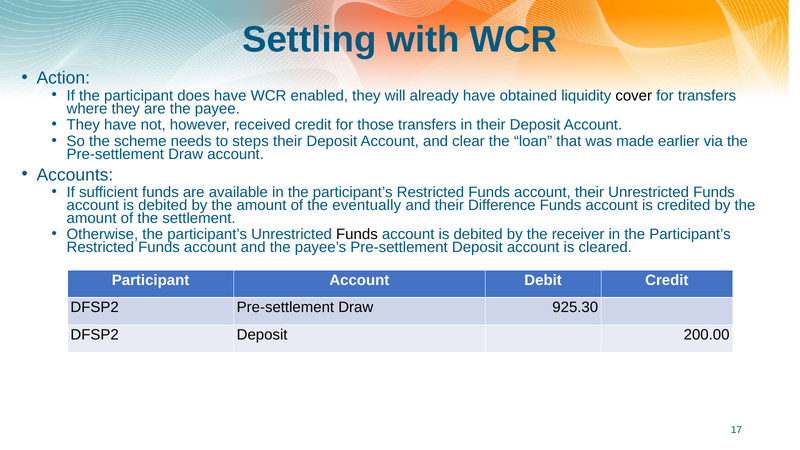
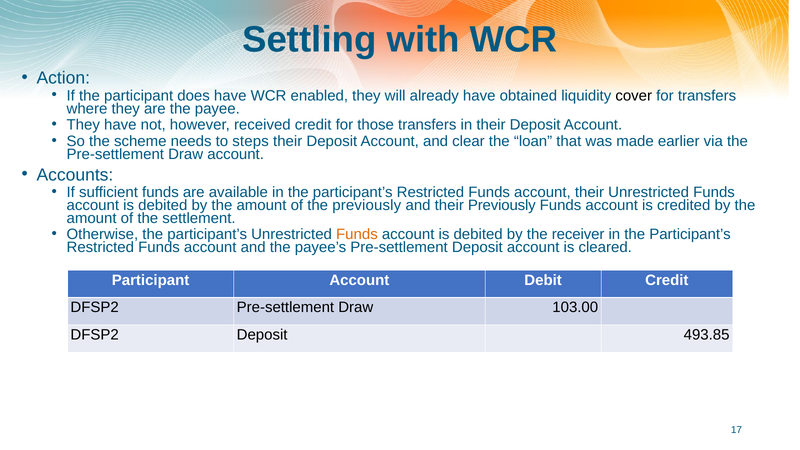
the eventually: eventually -> previously
their Difference: Difference -> Previously
Funds at (357, 234) colour: black -> orange
925.30: 925.30 -> 103.00
200.00: 200.00 -> 493.85
